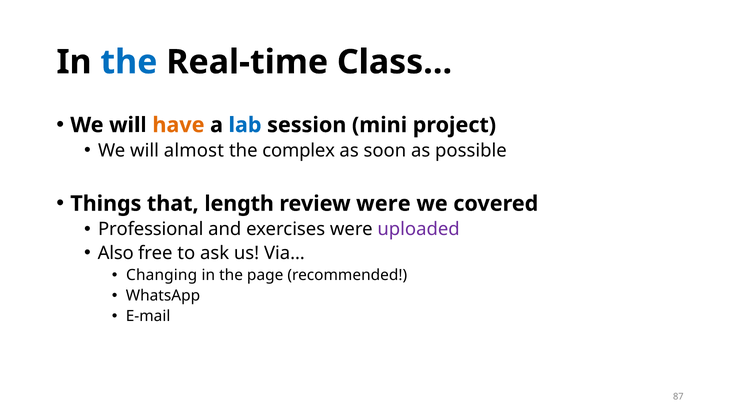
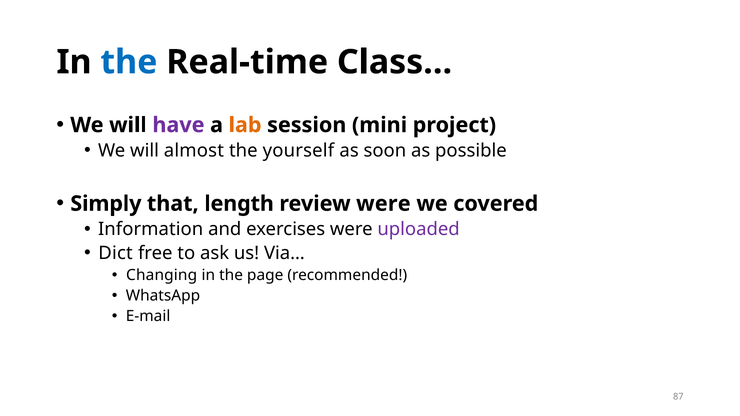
have colour: orange -> purple
lab colour: blue -> orange
complex: complex -> yourself
Things: Things -> Simply
Professional: Professional -> Information
Also: Also -> Dict
